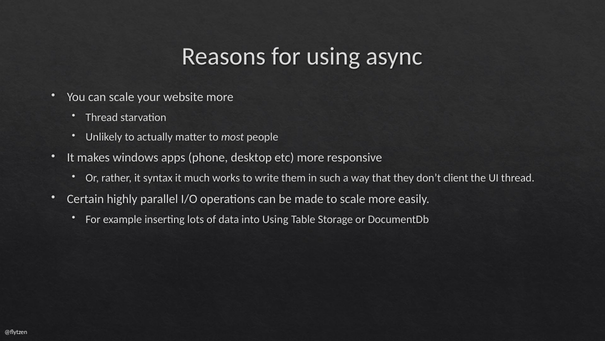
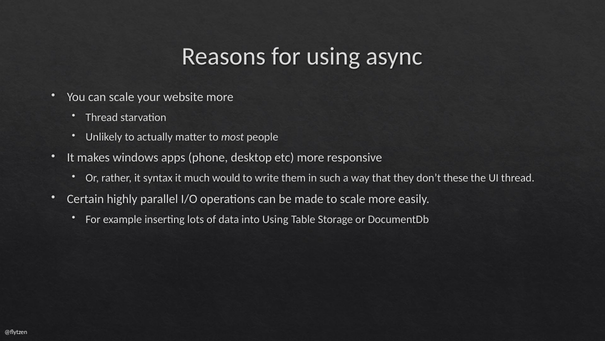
works: works -> would
client: client -> these
